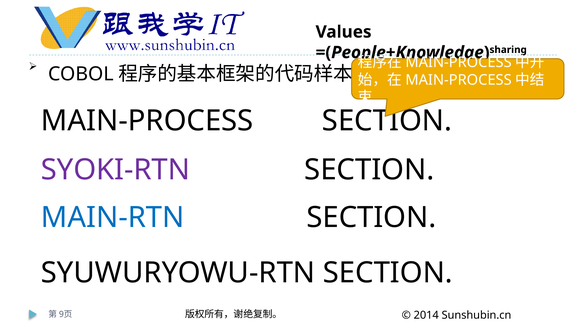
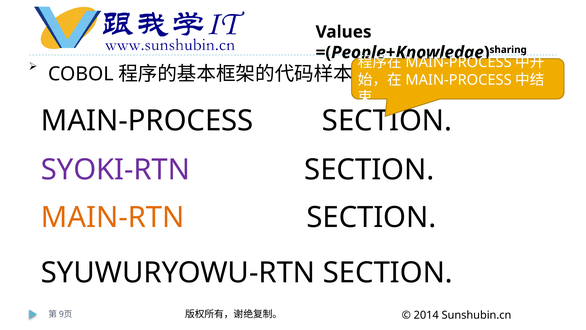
MAIN-RTN colour: blue -> orange
